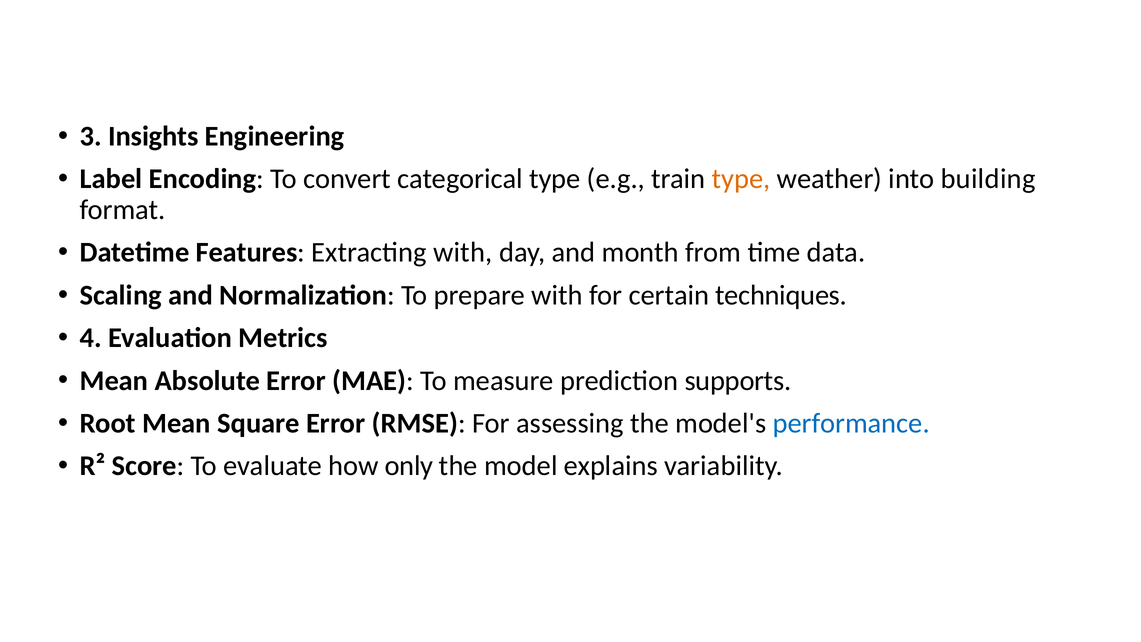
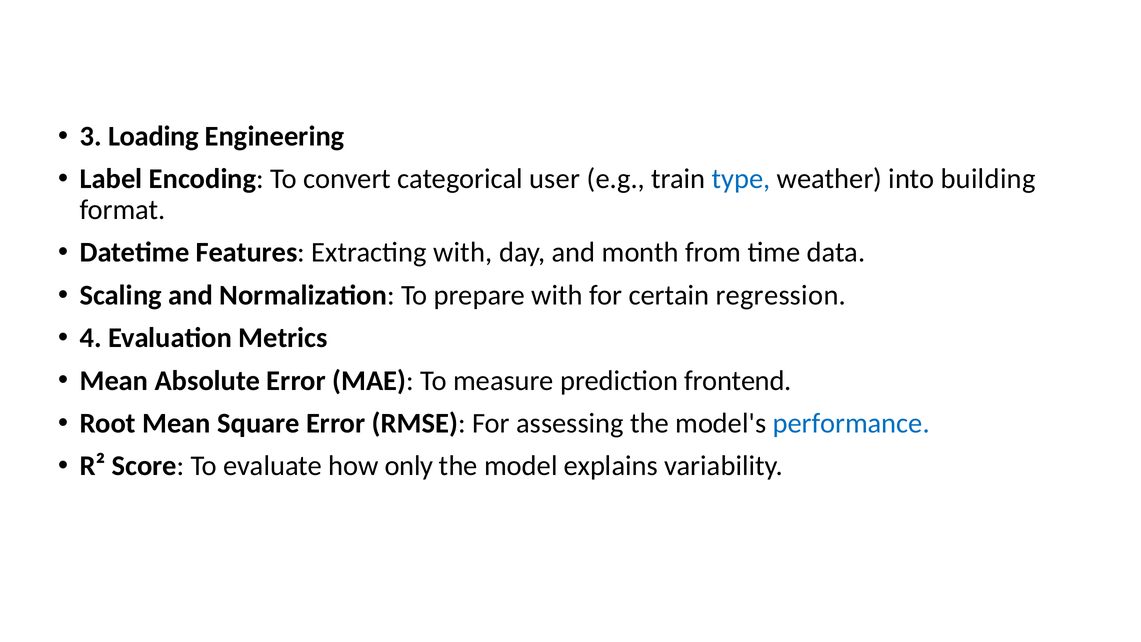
Insights: Insights -> Loading
categorical type: type -> user
type at (741, 179) colour: orange -> blue
techniques: techniques -> regression
supports: supports -> frontend
